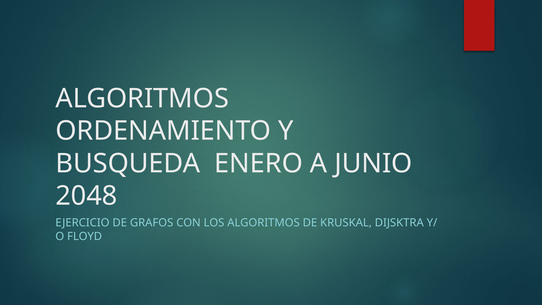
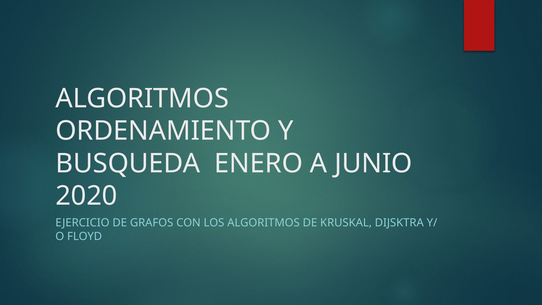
2048: 2048 -> 2020
